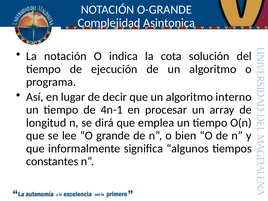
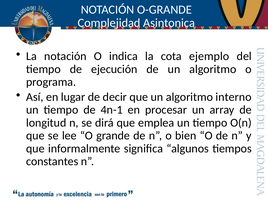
solución: solución -> ejemplo
